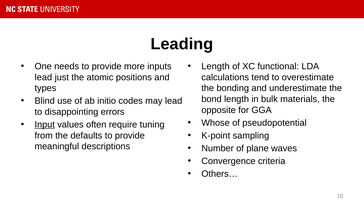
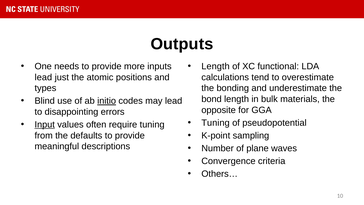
Leading: Leading -> Outputs
initio underline: none -> present
Whose at (216, 123): Whose -> Tuning
